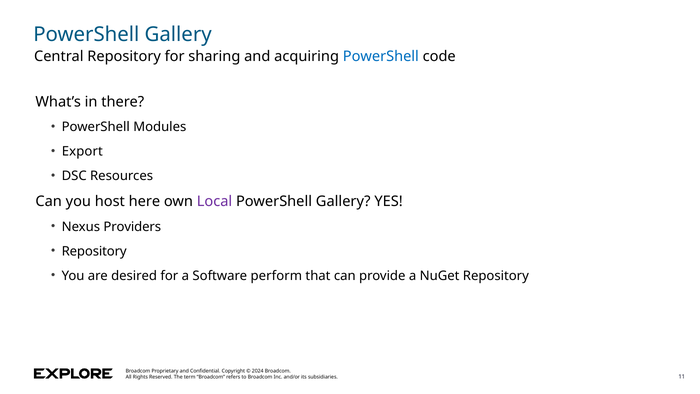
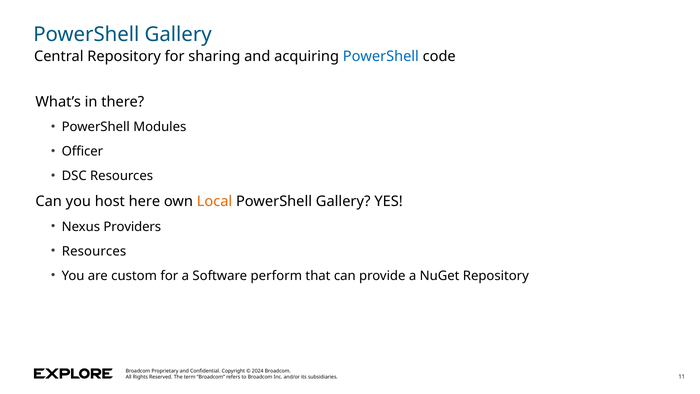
Export: Export -> Officer
Local colour: purple -> orange
Repository at (94, 251): Repository -> Resources
desired: desired -> custom
